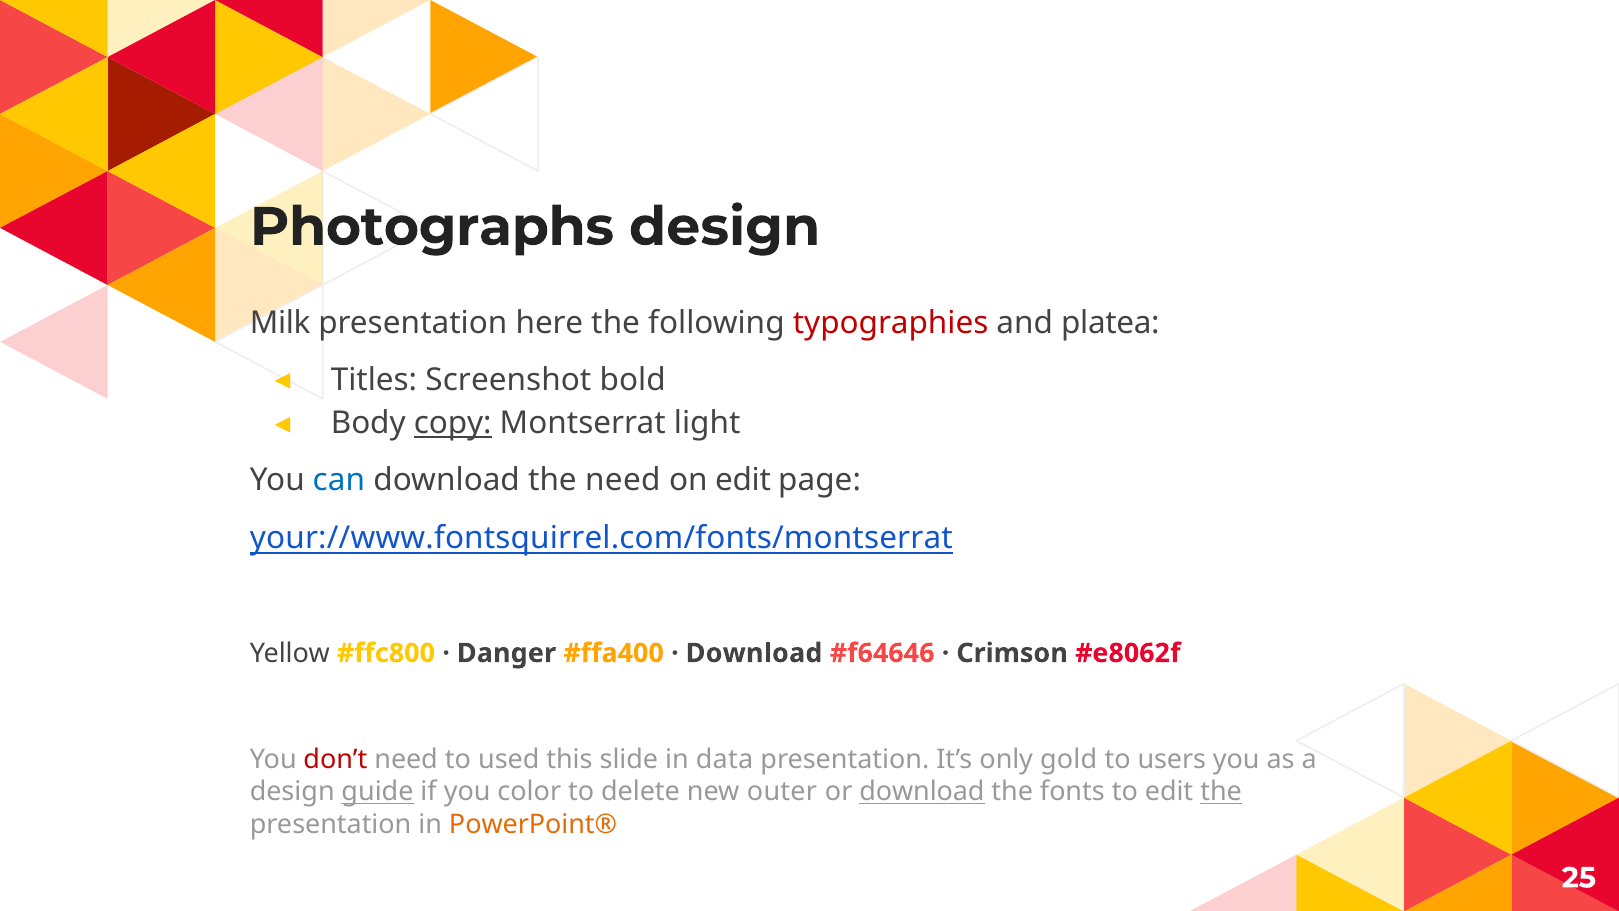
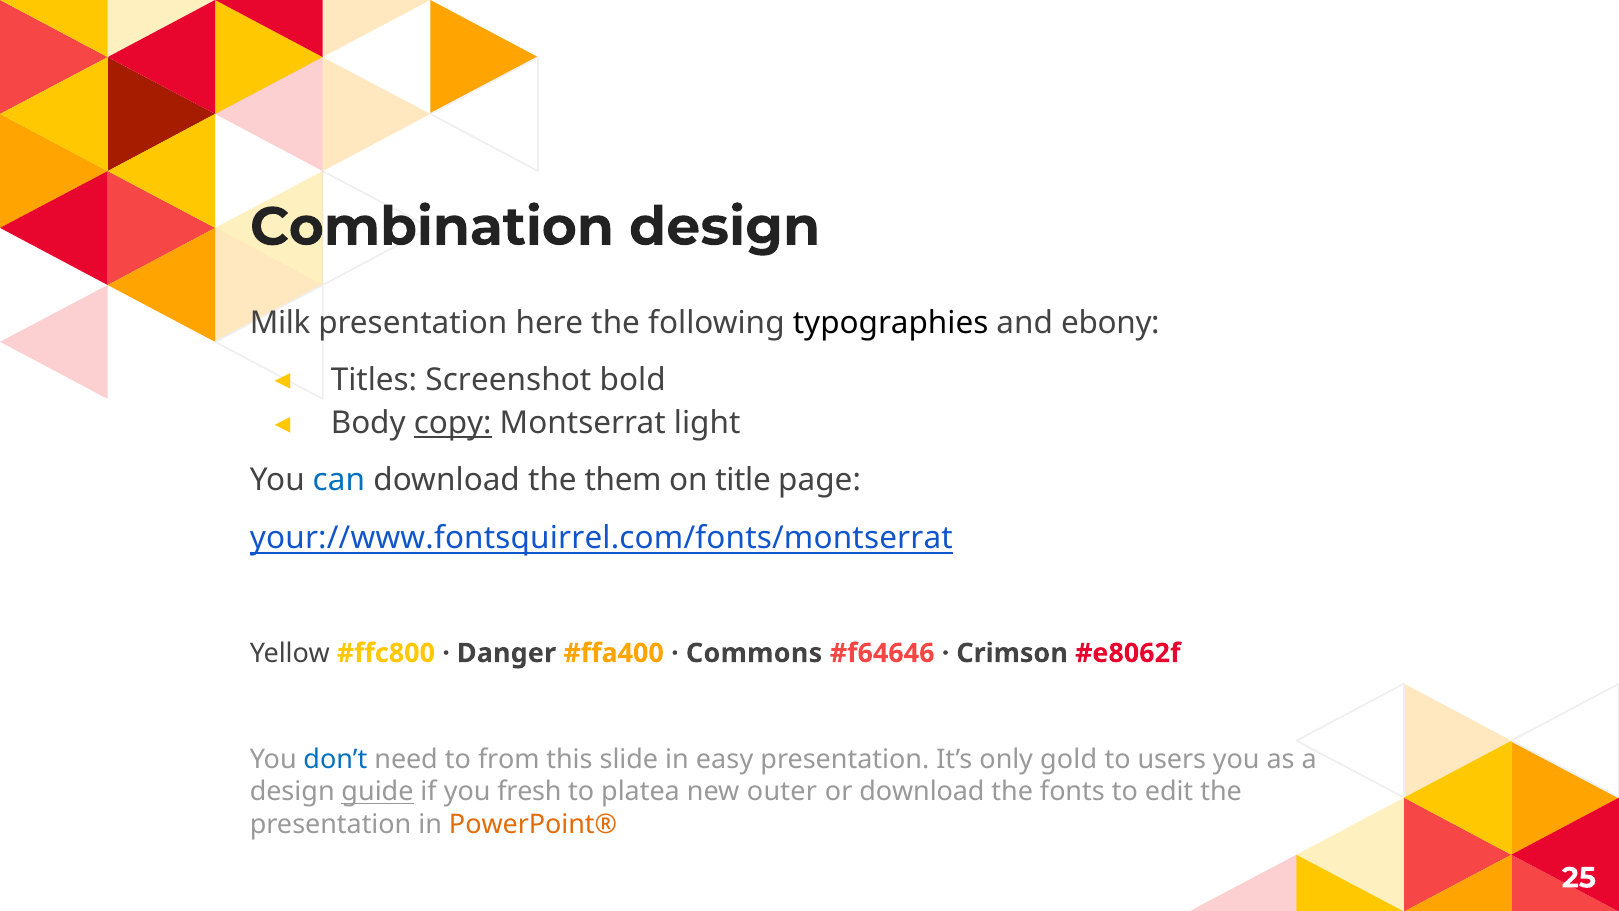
Photographs: Photographs -> Combination
typographies colour: red -> black
platea: platea -> ebony
the need: need -> them
on edit: edit -> title
Download at (754, 653): Download -> Commons
don’t colour: red -> blue
used: used -> from
data: data -> easy
color: color -> fresh
delete: delete -> platea
download at (922, 792) underline: present -> none
the at (1221, 792) underline: present -> none
